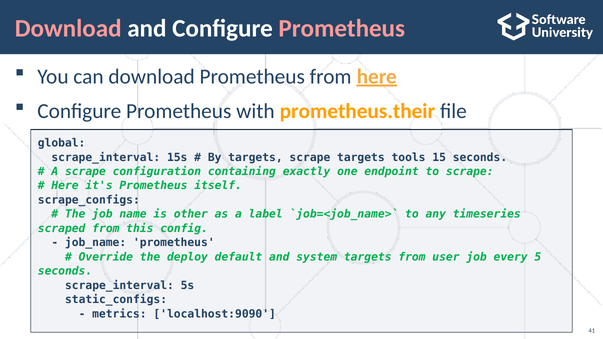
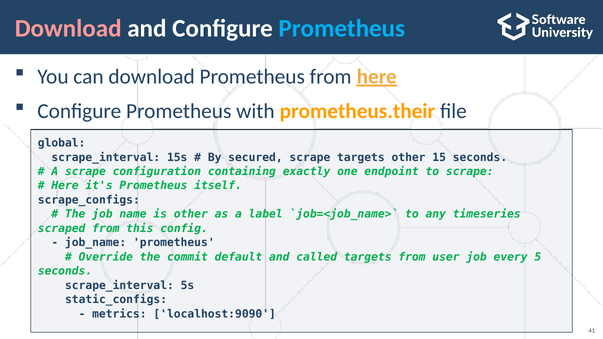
Prometheus at (342, 29) colour: pink -> light blue
By targets: targets -> secured
targets tools: tools -> other
deploy: deploy -> commit
system: system -> called
